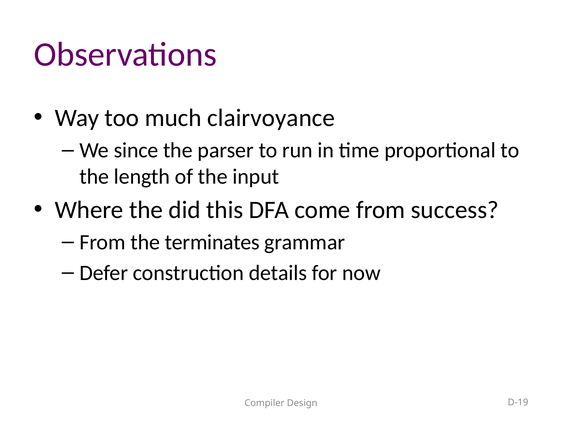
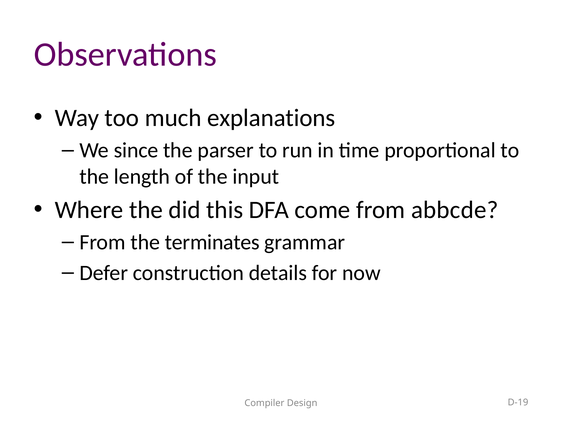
clairvoyance: clairvoyance -> explanations
success: success -> abbcde
